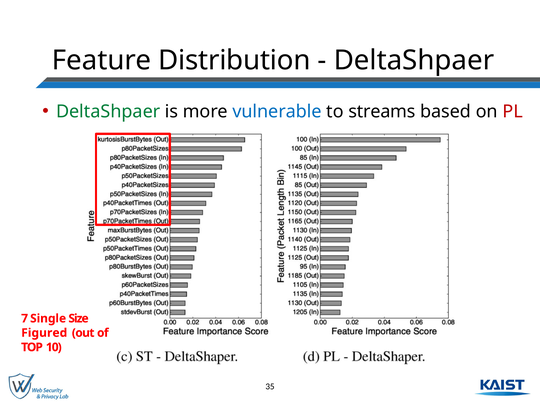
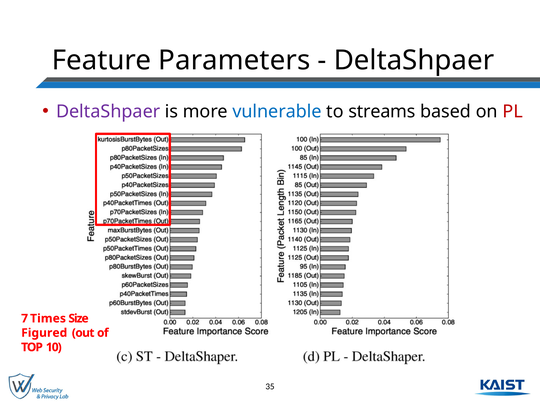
Distribution: Distribution -> Parameters
DeltaShpaer at (108, 112) colour: green -> purple
Single: Single -> Times
